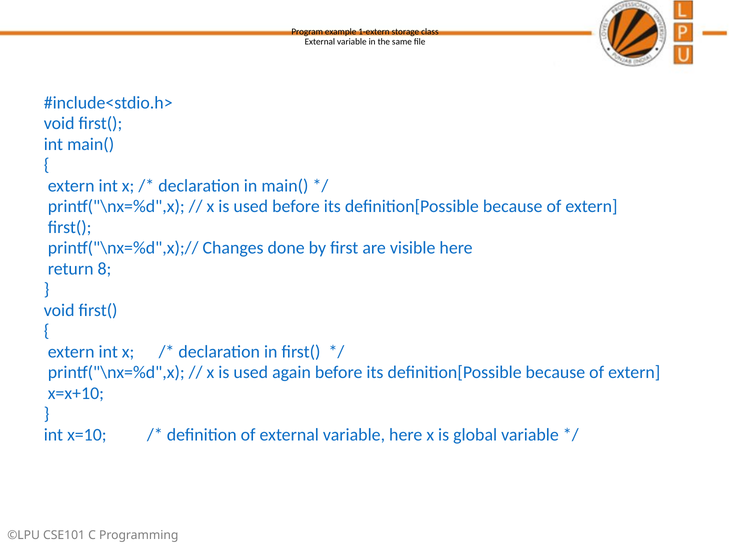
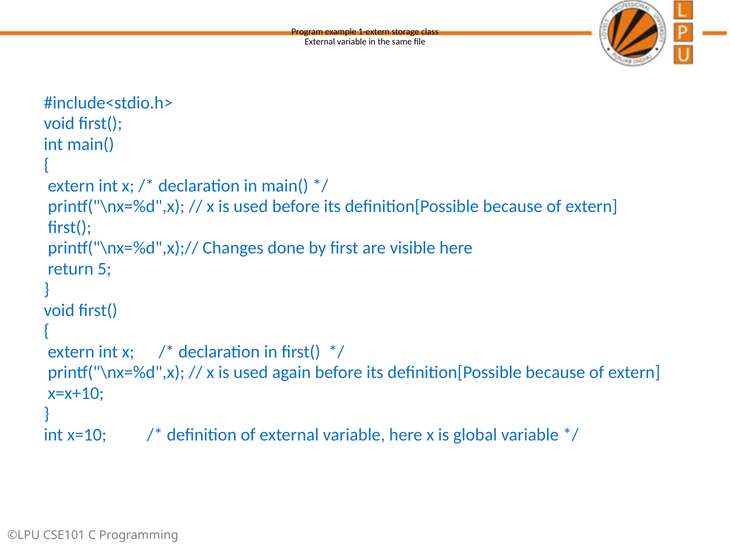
8: 8 -> 5
